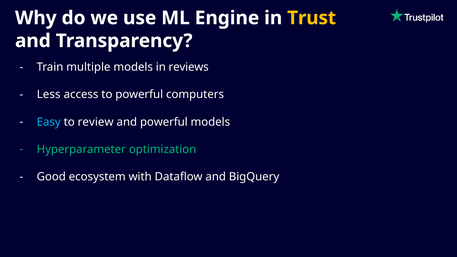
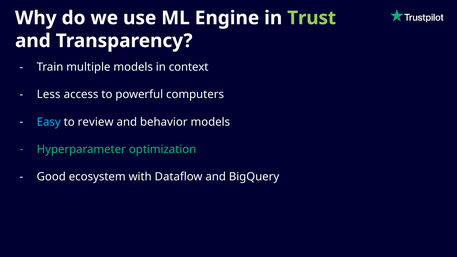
Trust colour: yellow -> light green
reviews: reviews -> context
and powerful: powerful -> behavior
